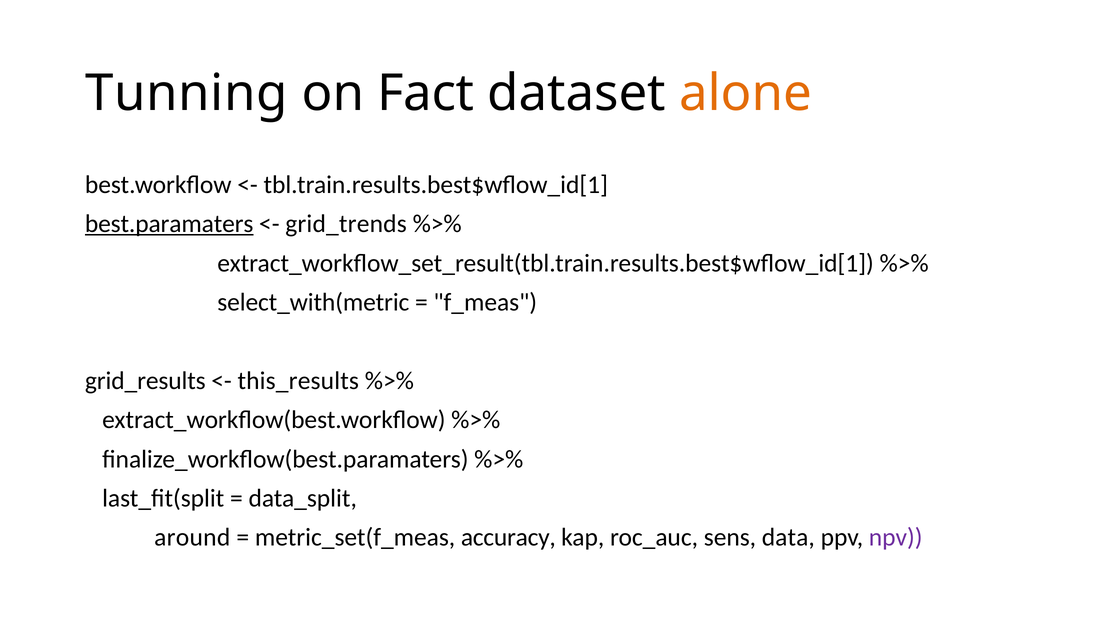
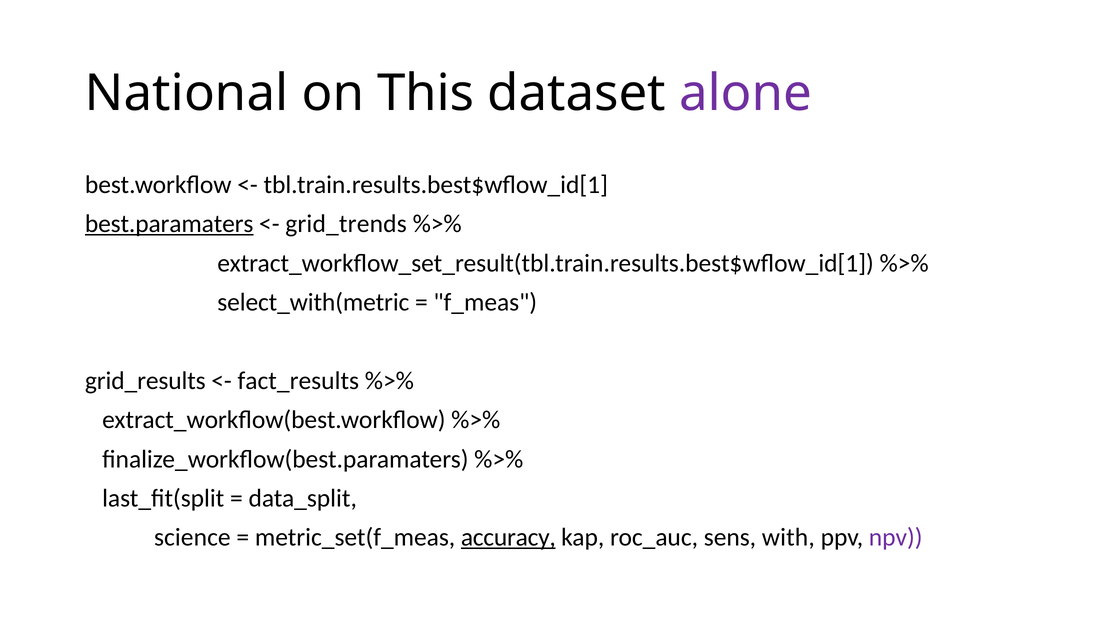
Tunning: Tunning -> National
Fact: Fact -> This
alone colour: orange -> purple
this_results: this_results -> fact_results
around: around -> science
accuracy underline: none -> present
data: data -> with
